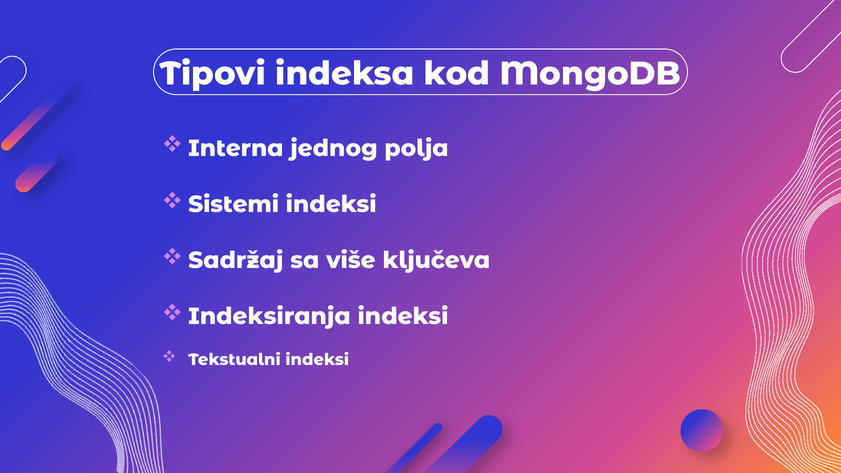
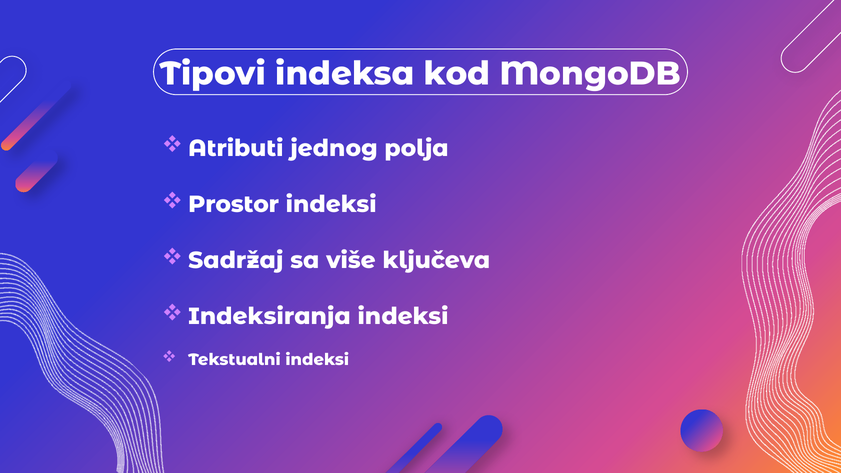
Interna: Interna -> Atributi
Sistemi: Sistemi -> Prostor
